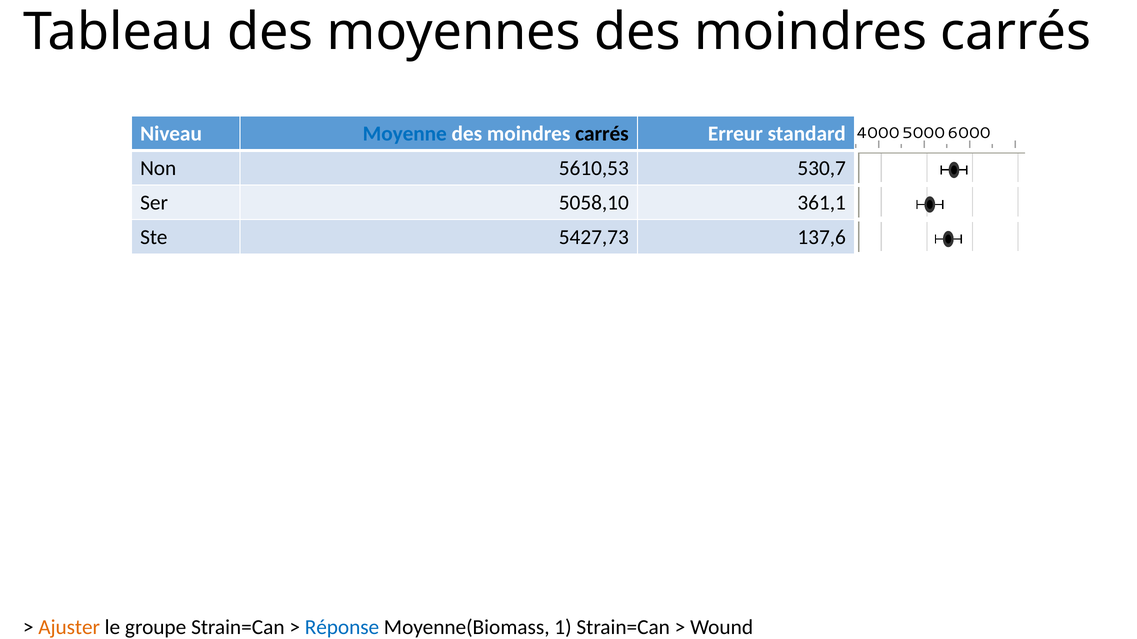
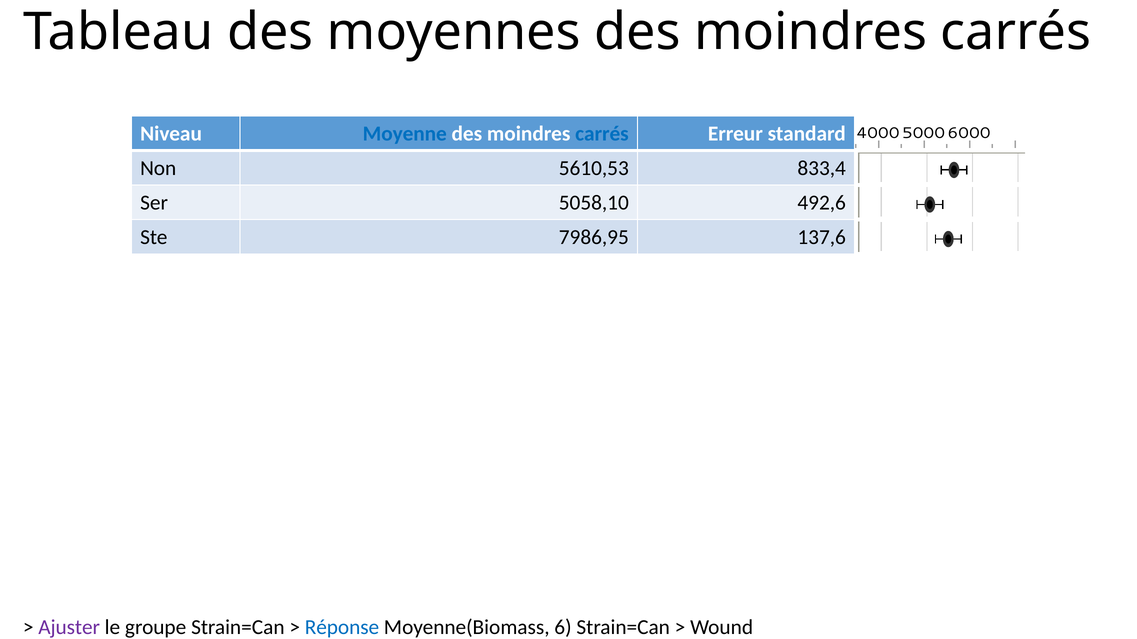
carrés at (602, 134) colour: black -> blue
530,7: 530,7 -> 833,4
361,1: 361,1 -> 492,6
5427,73: 5427,73 -> 7986,95
Ajuster colour: orange -> purple
1: 1 -> 6
